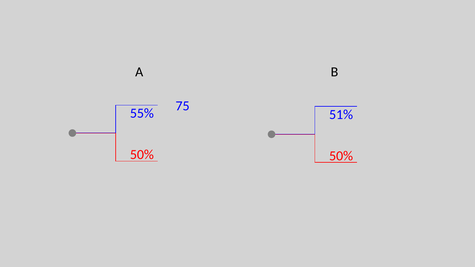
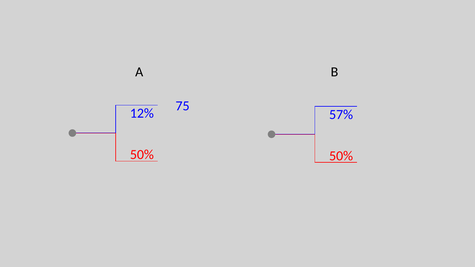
55%: 55% -> 12%
51%: 51% -> 57%
